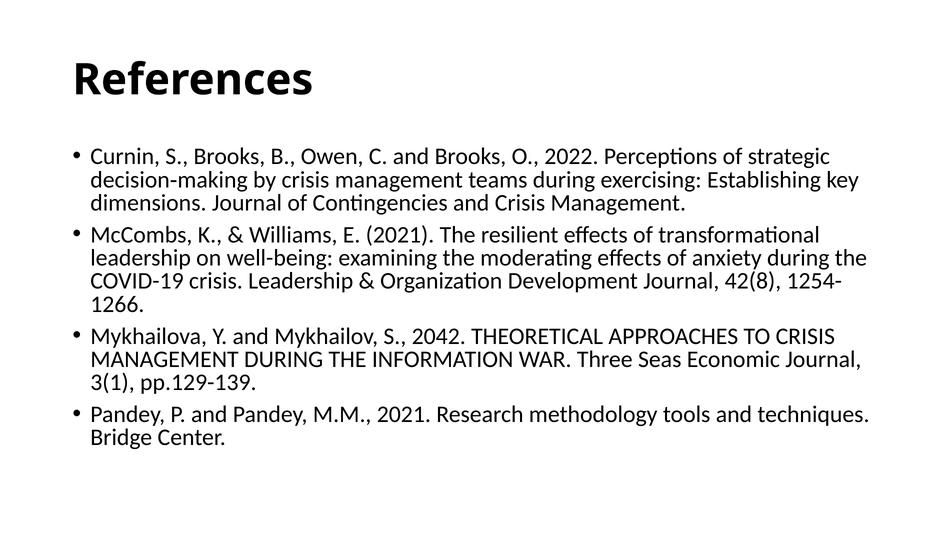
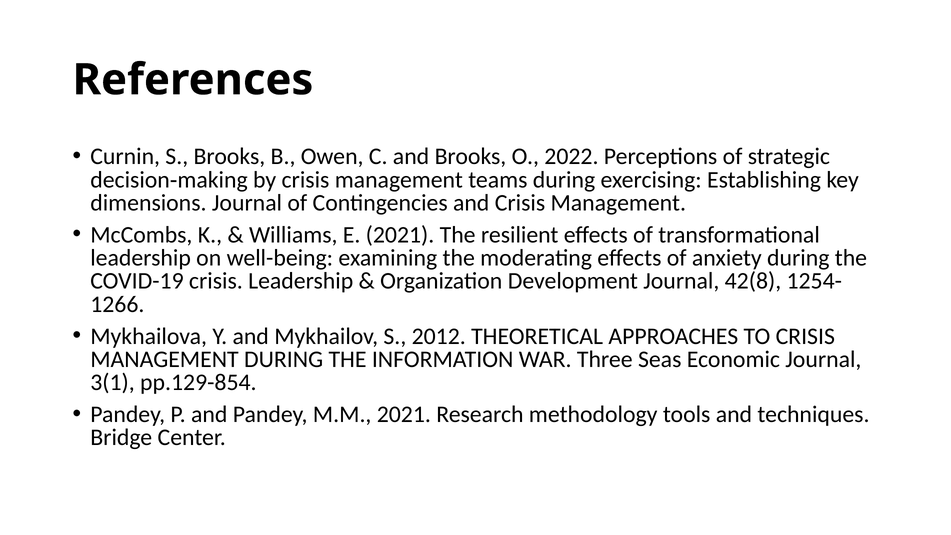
2042: 2042 -> 2012
pp.129-139: pp.129-139 -> pp.129-854
